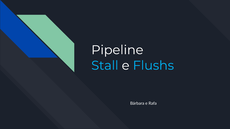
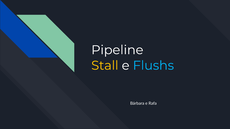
Stall colour: light blue -> yellow
